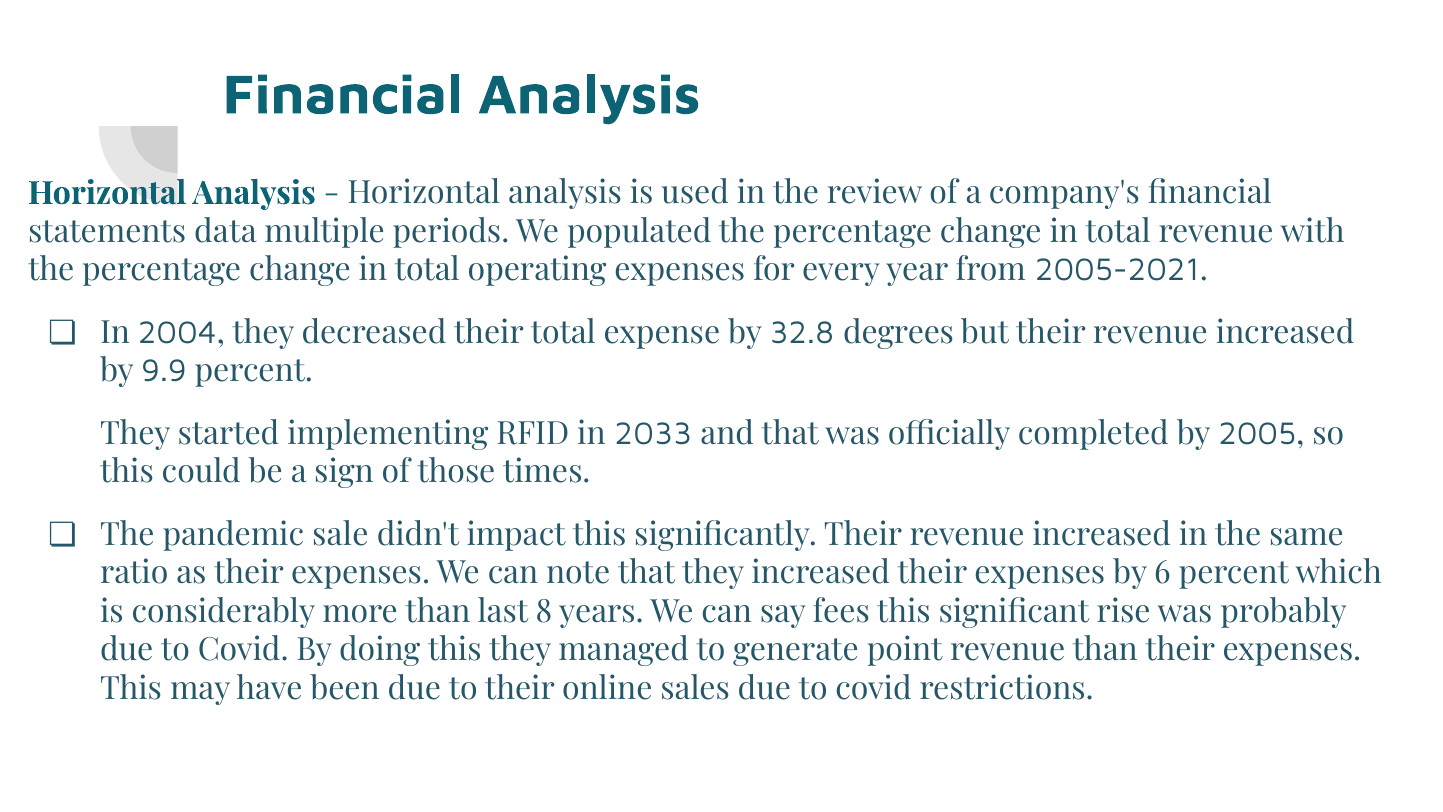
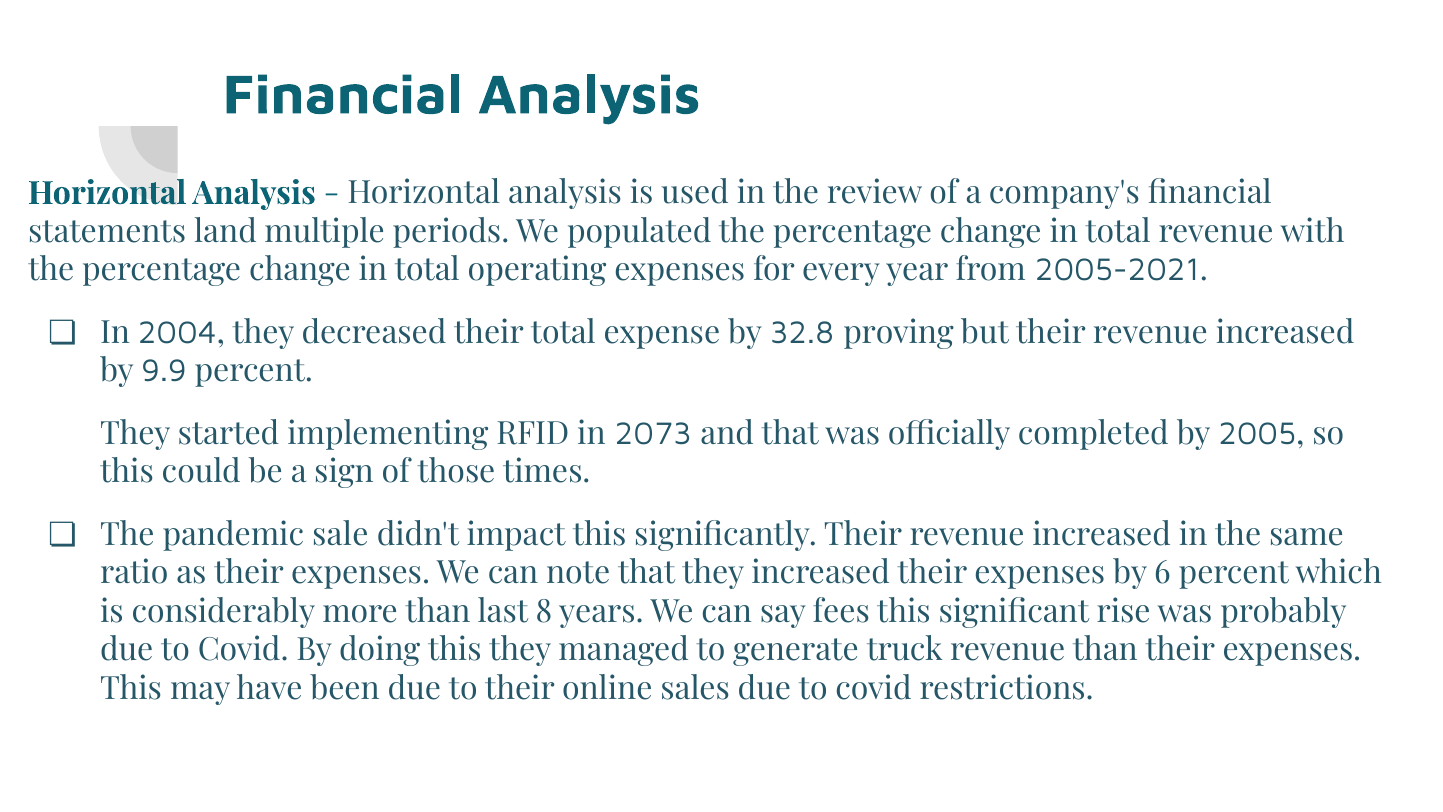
data: data -> land
degrees: degrees -> proving
2033: 2033 -> 2073
point: point -> truck
